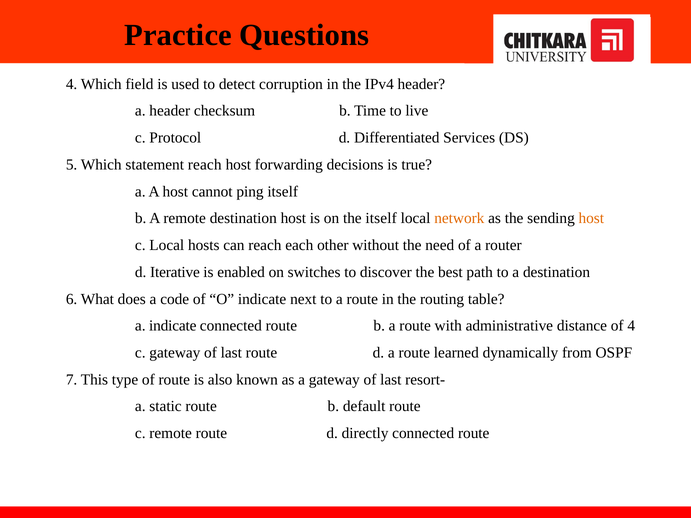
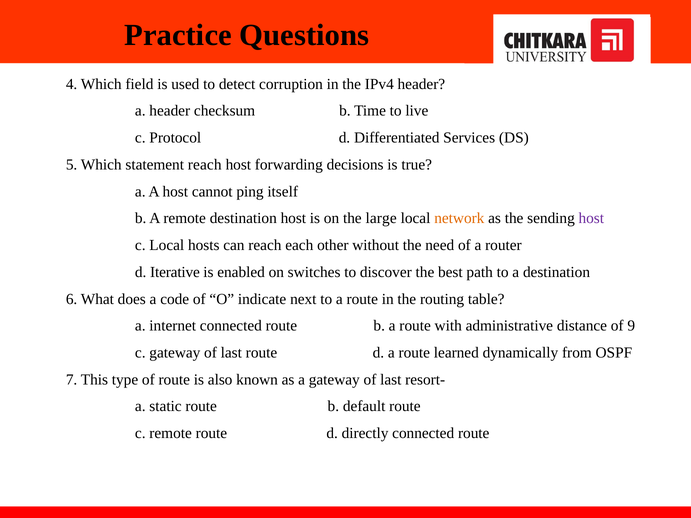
the itself: itself -> large
host at (591, 218) colour: orange -> purple
a indicate: indicate -> internet
of 4: 4 -> 9
